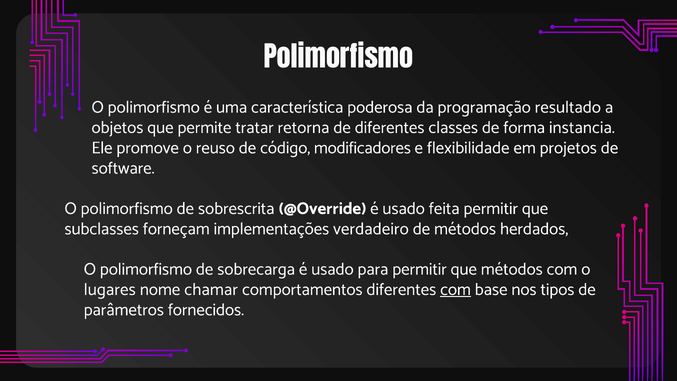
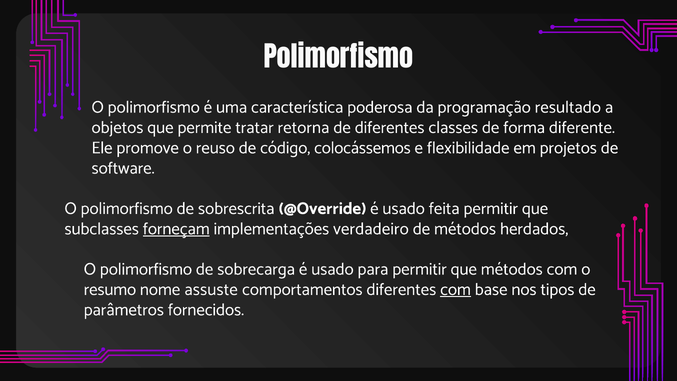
instancia: instancia -> diferente
modificadores: modificadores -> colocássemos
forneçam underline: none -> present
lugares: lugares -> resumo
chamar: chamar -> assuste
